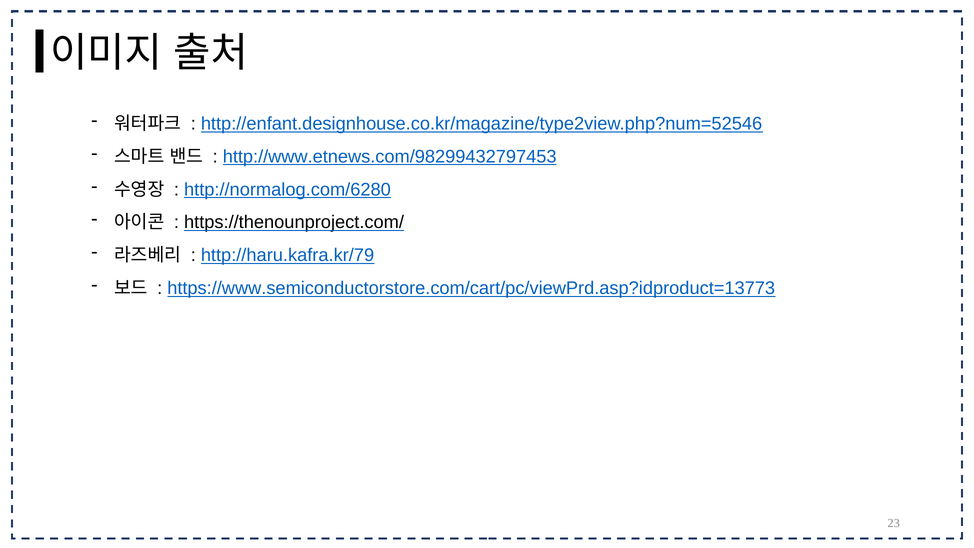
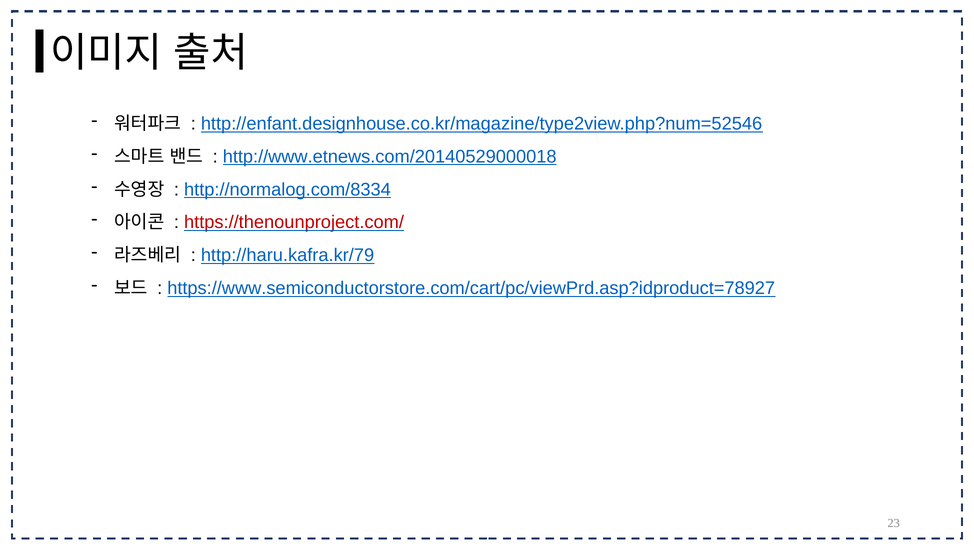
http://www.etnews.com/98299432797453: http://www.etnews.com/98299432797453 -> http://www.etnews.com/20140529000018
http://normalog.com/6280: http://normalog.com/6280 -> http://normalog.com/8334
https://thenounproject.com/ colour: black -> red
https://www.semiconductorstore.com/cart/pc/viewPrd.asp?idproduct=13773: https://www.semiconductorstore.com/cart/pc/viewPrd.asp?idproduct=13773 -> https://www.semiconductorstore.com/cart/pc/viewPrd.asp?idproduct=78927
